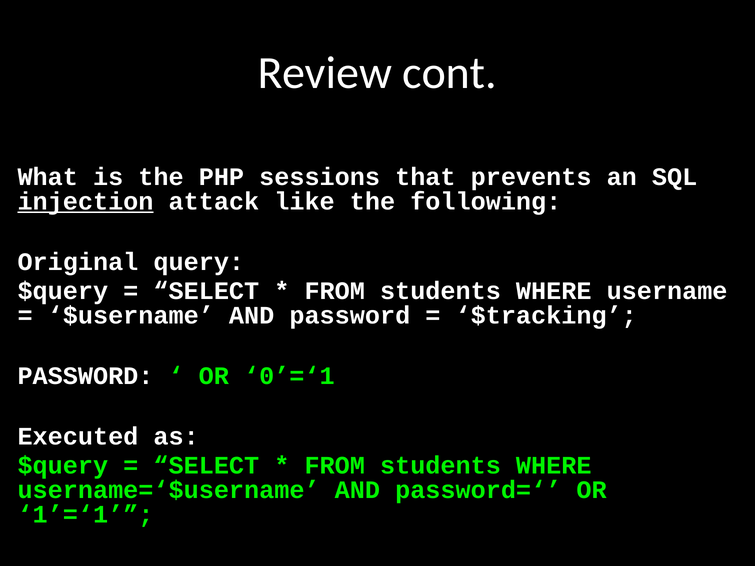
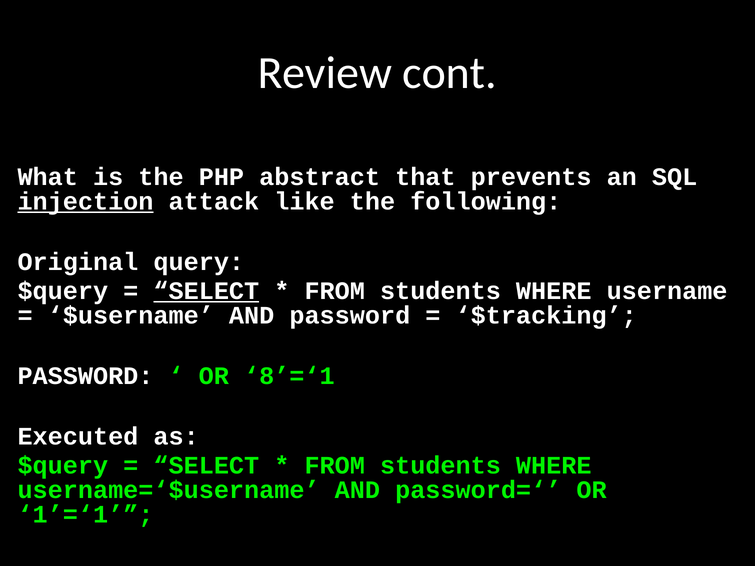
sessions: sessions -> abstract
SELECT at (206, 291) underline: none -> present
0’=‘1: 0’=‘1 -> 8’=‘1
